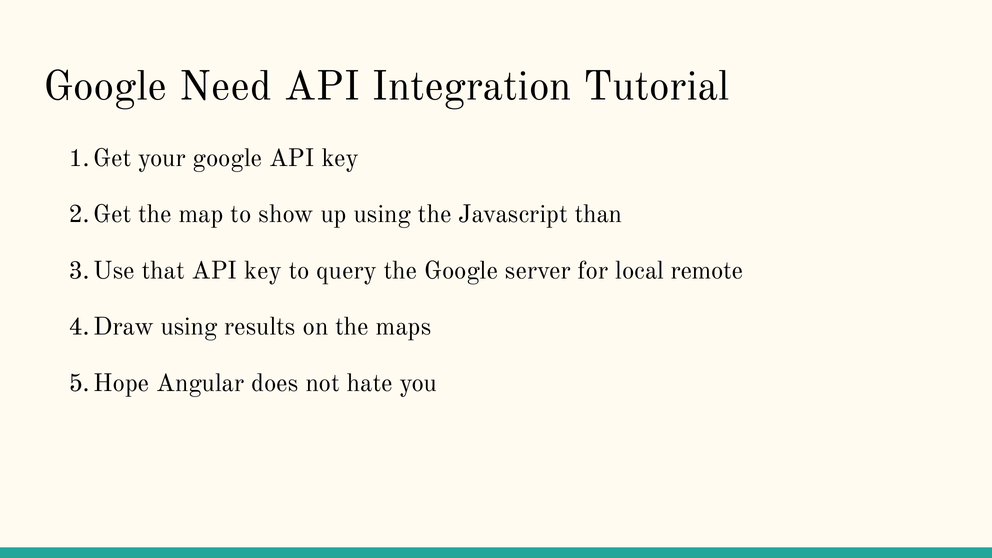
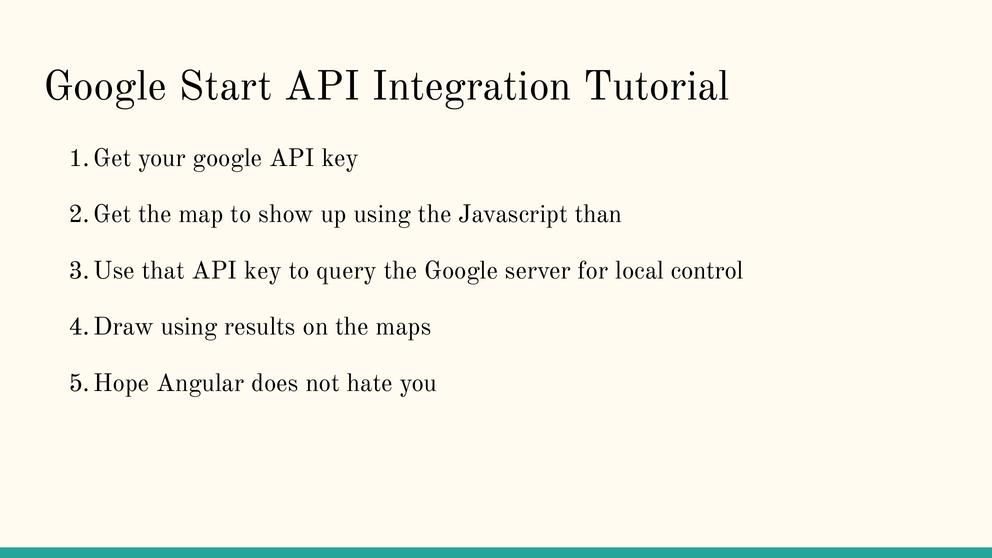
Need: Need -> Start
remote: remote -> control
